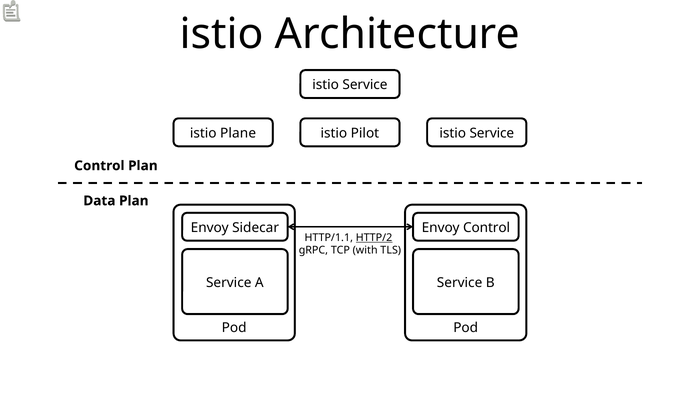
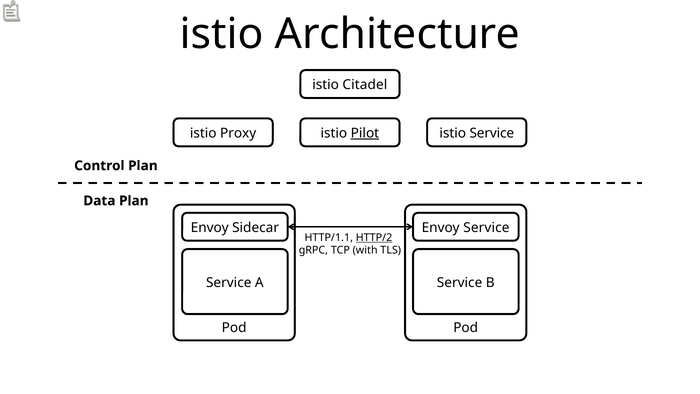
Service at (365, 85): Service -> Citadel
Plane: Plane -> Proxy
Pilot underline: none -> present
Envoy Control: Control -> Service
